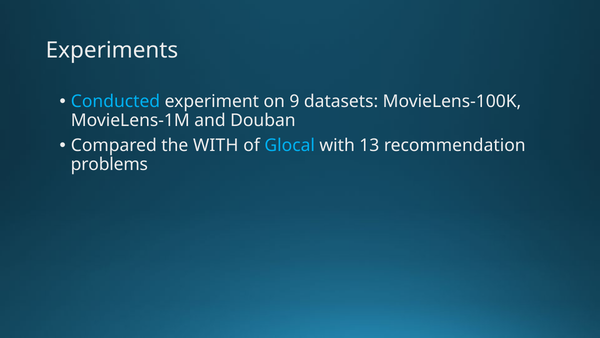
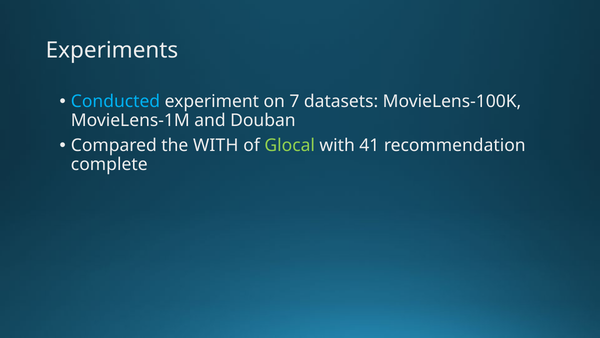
9: 9 -> 7
Glocal colour: light blue -> light green
13: 13 -> 41
problems: problems -> complete
